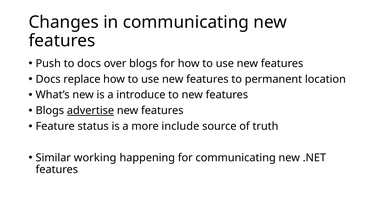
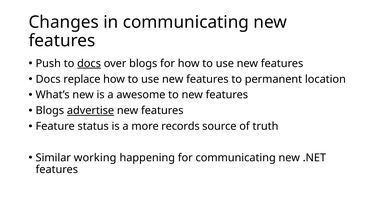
docs at (89, 63) underline: none -> present
introduce: introduce -> awesome
include: include -> records
